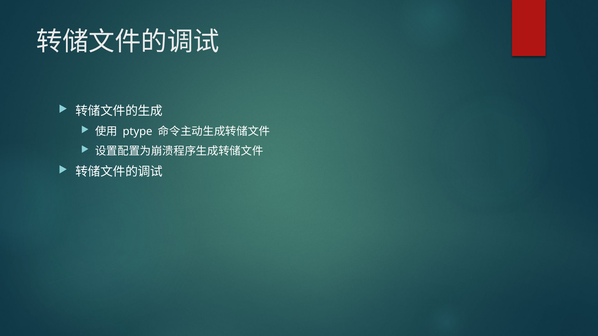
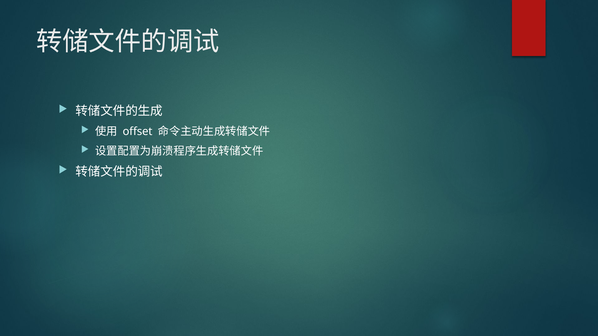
ptype: ptype -> offset
